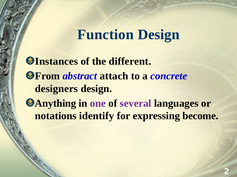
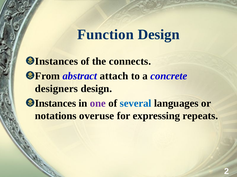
different: different -> connects
Anything at (55, 104): Anything -> Instances
several colour: purple -> blue
identify: identify -> overuse
become: become -> repeats
